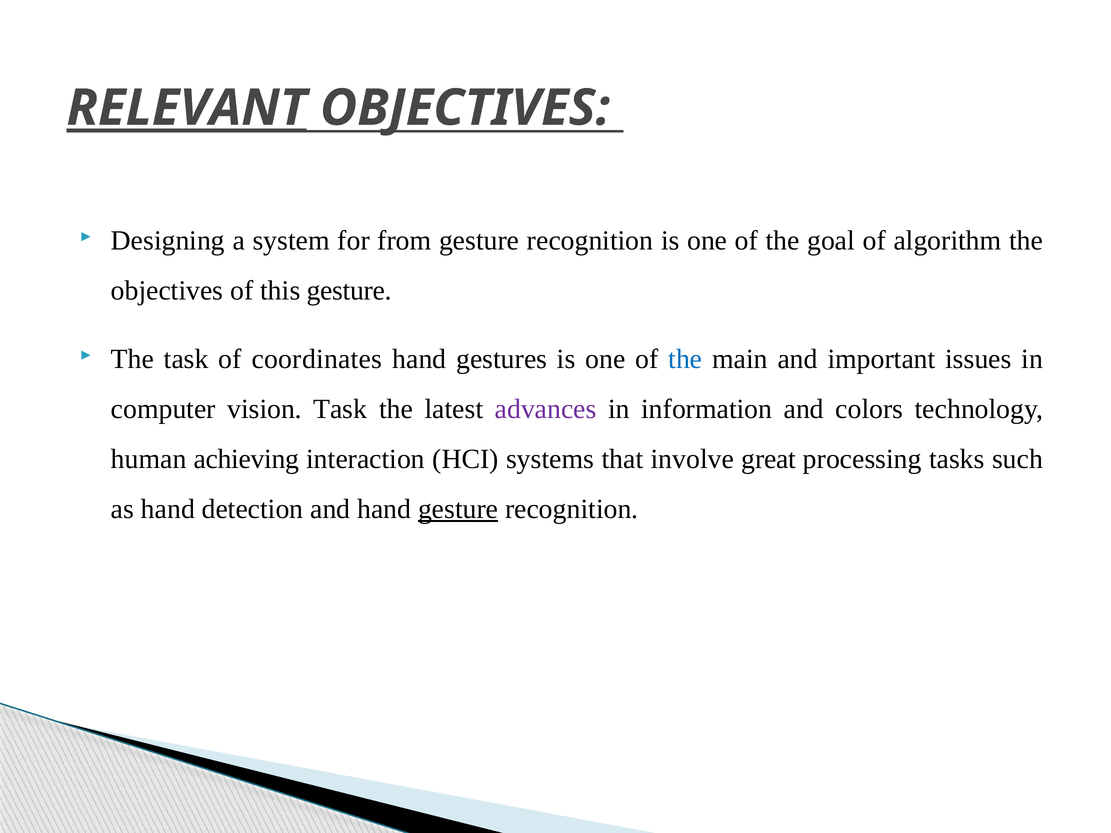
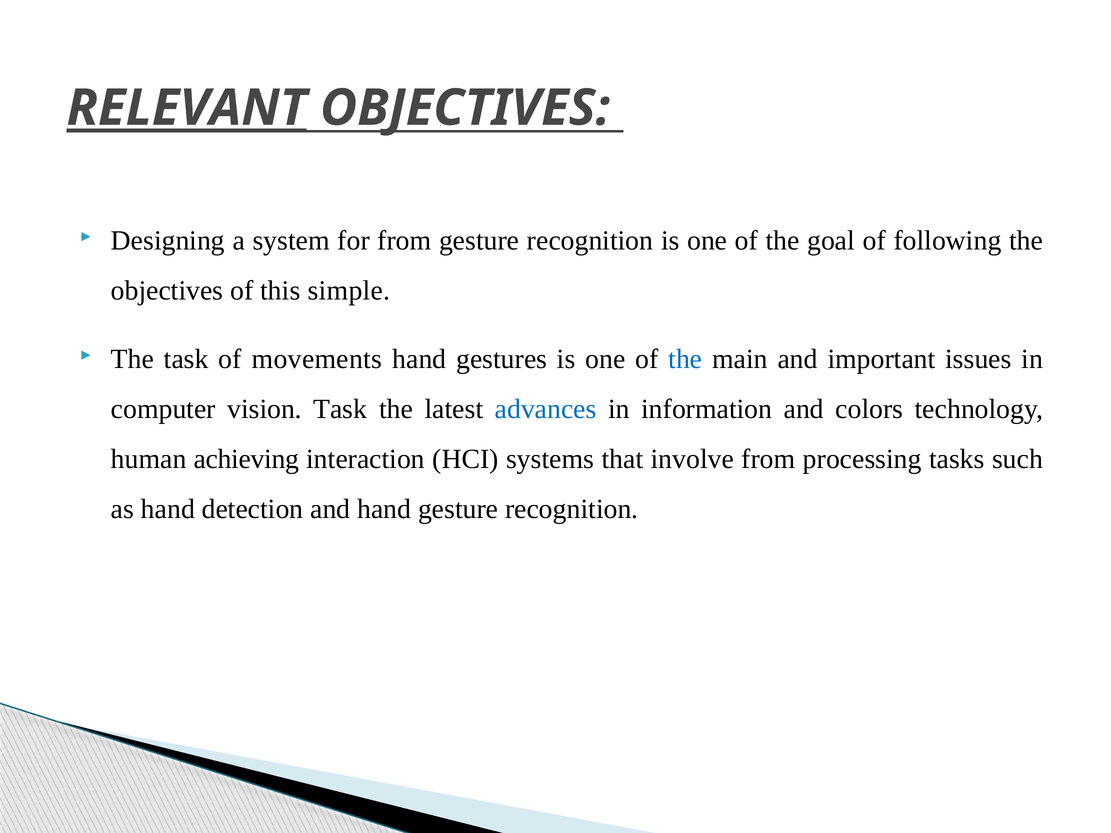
algorithm: algorithm -> following
this gesture: gesture -> simple
coordinates: coordinates -> movements
advances colour: purple -> blue
involve great: great -> from
gesture at (458, 509) underline: present -> none
